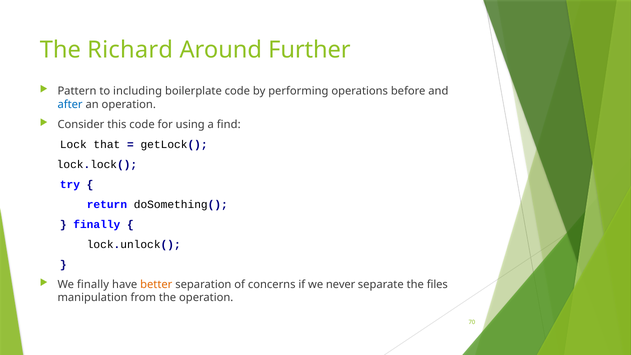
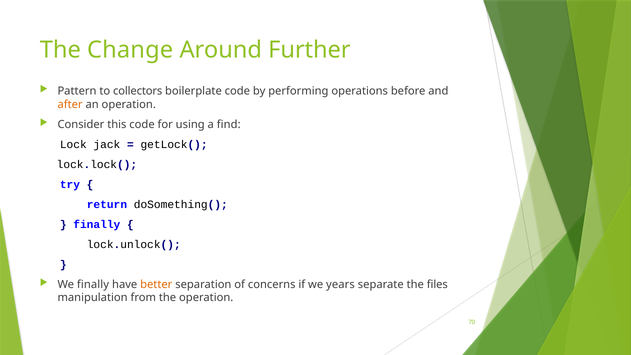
Richard: Richard -> Change
including: including -> collectors
after colour: blue -> orange
that: that -> jack
never: never -> years
